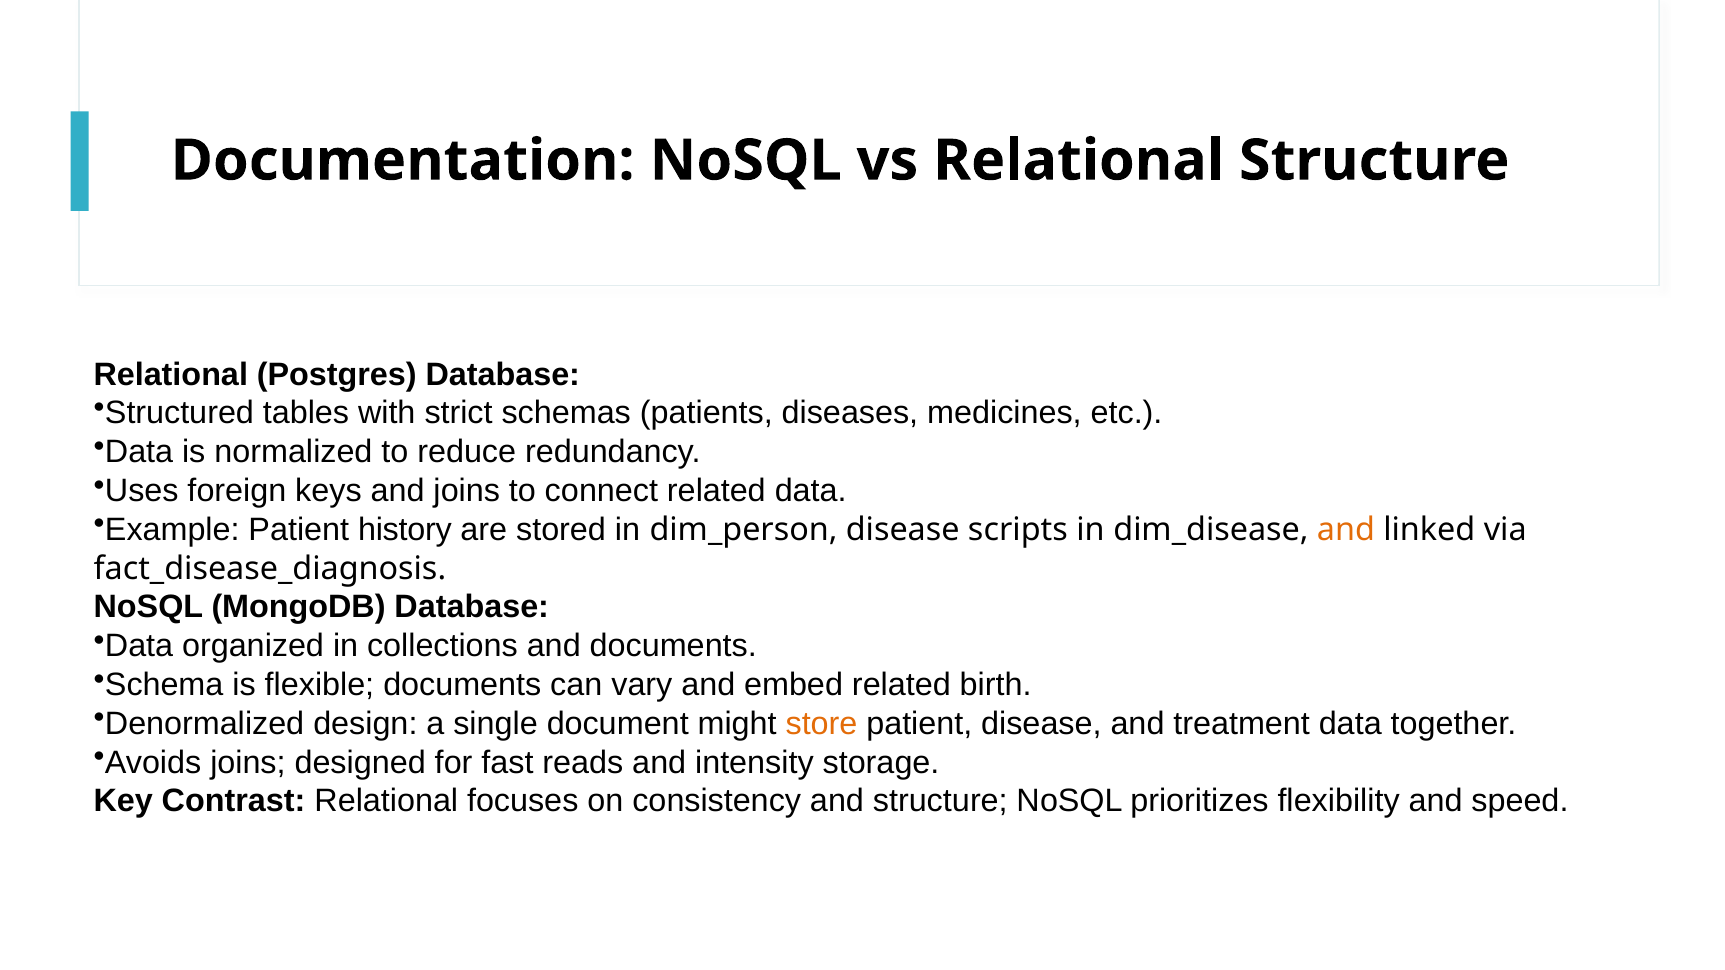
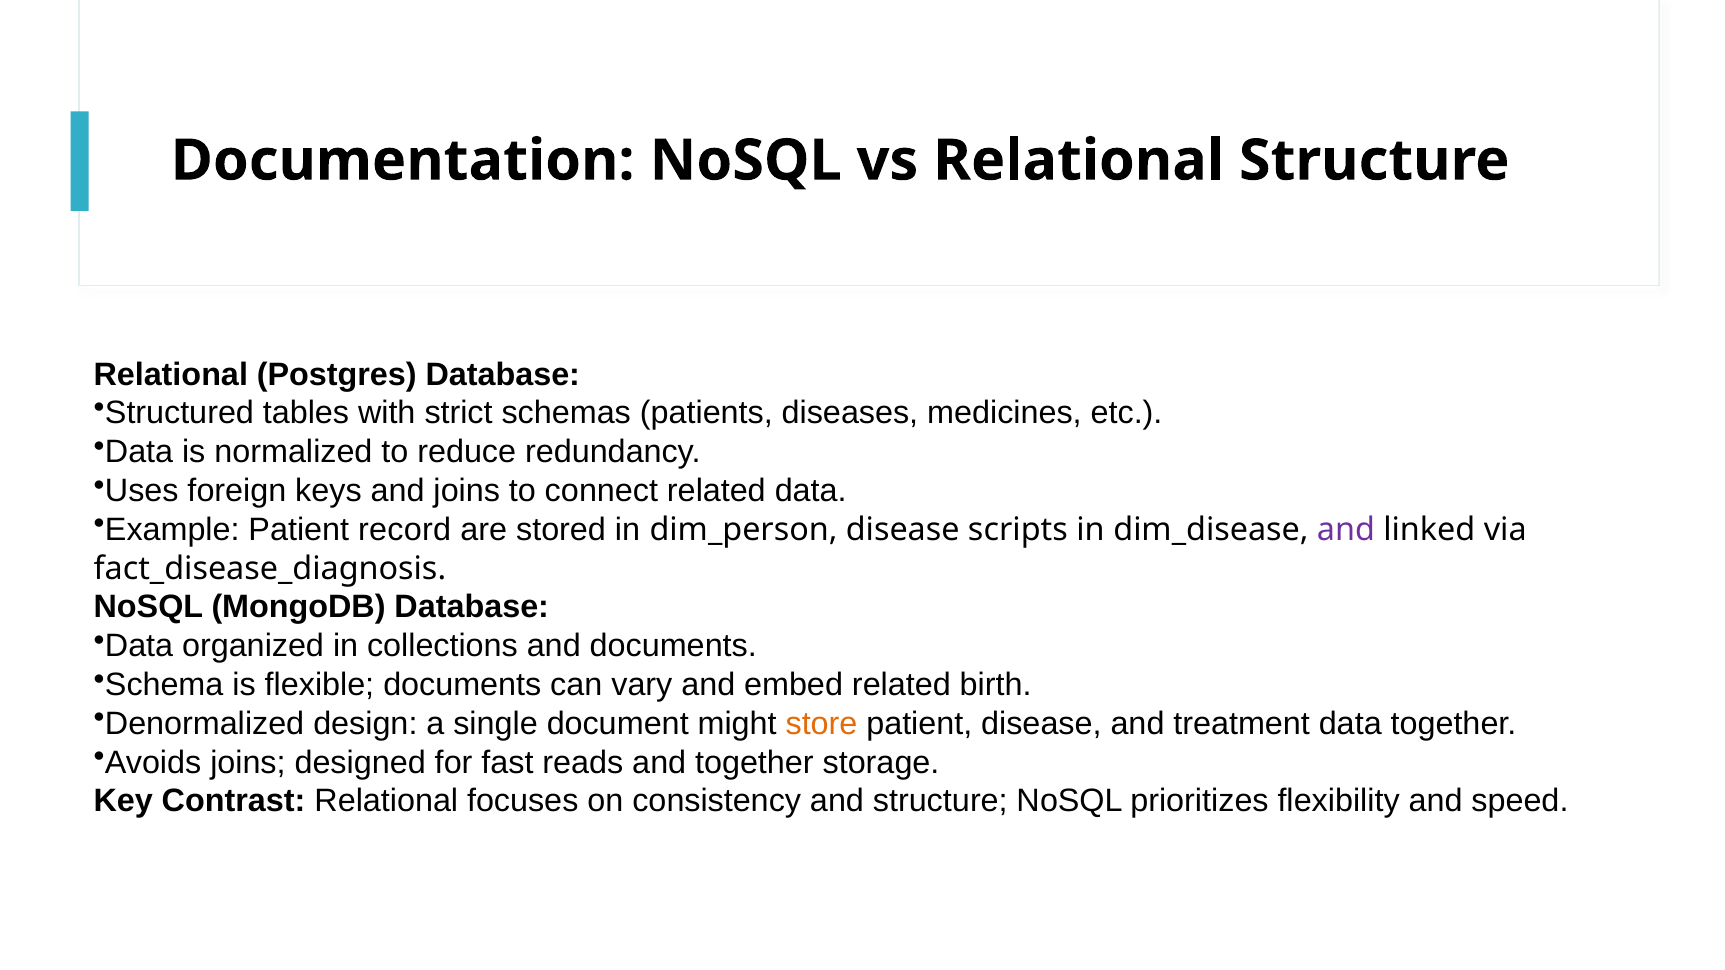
history: history -> record
and at (1346, 530) colour: orange -> purple
and intensity: intensity -> together
